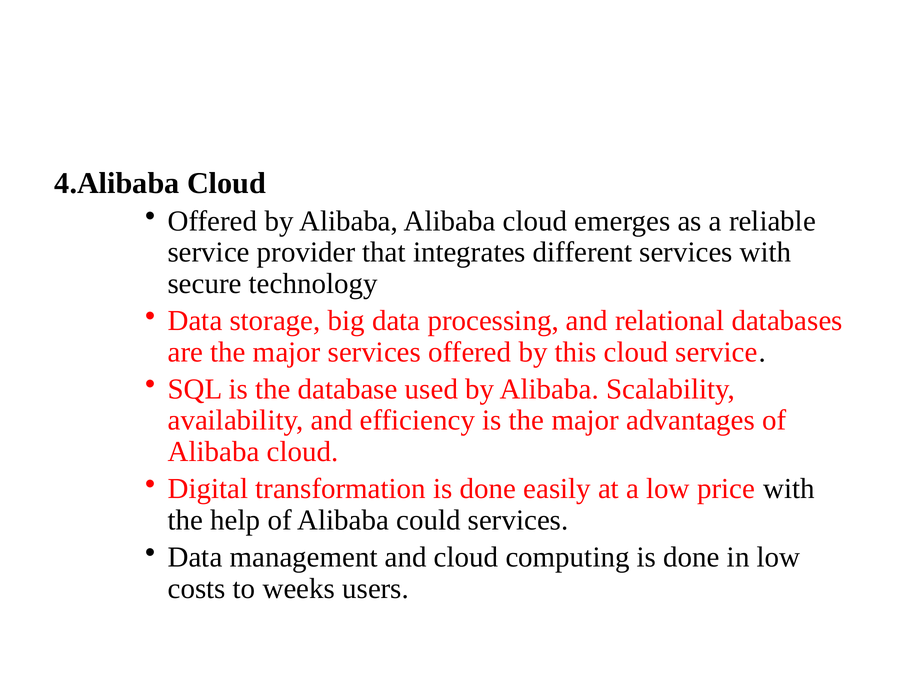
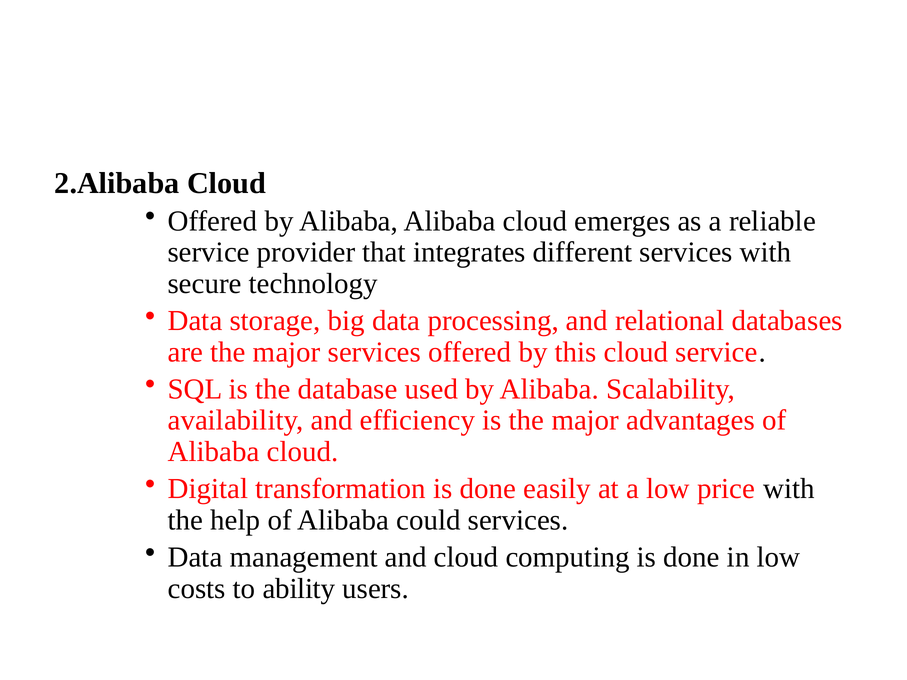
4.Alibaba: 4.Alibaba -> 2.Alibaba
weeks: weeks -> ability
